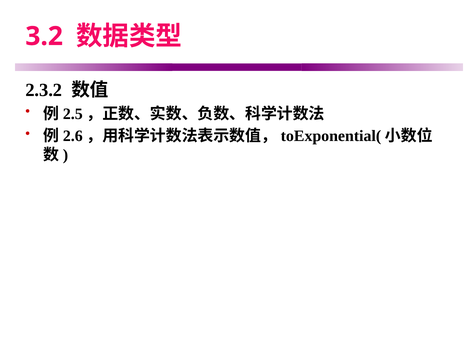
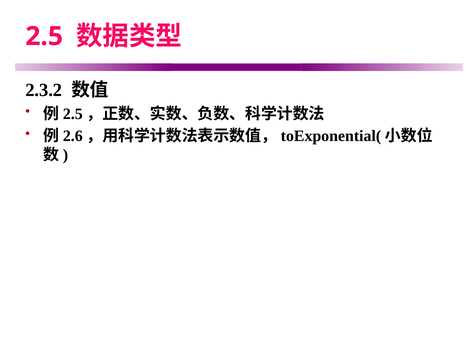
3.2: 3.2 -> 2.5
